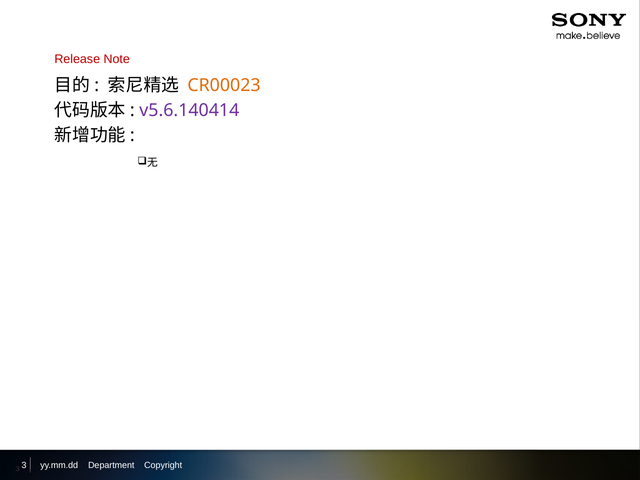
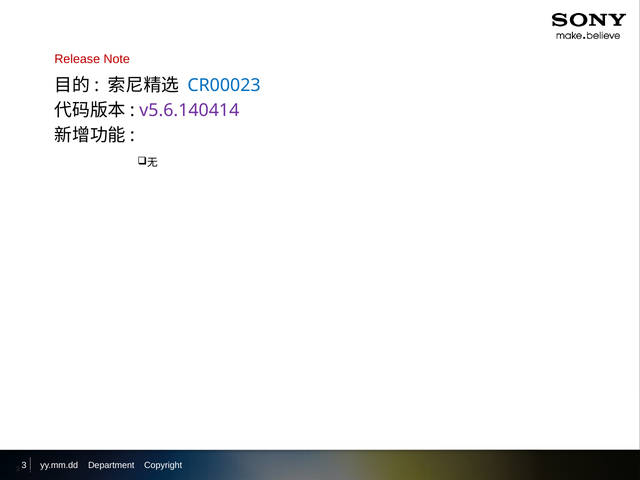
CR00023 colour: orange -> blue
